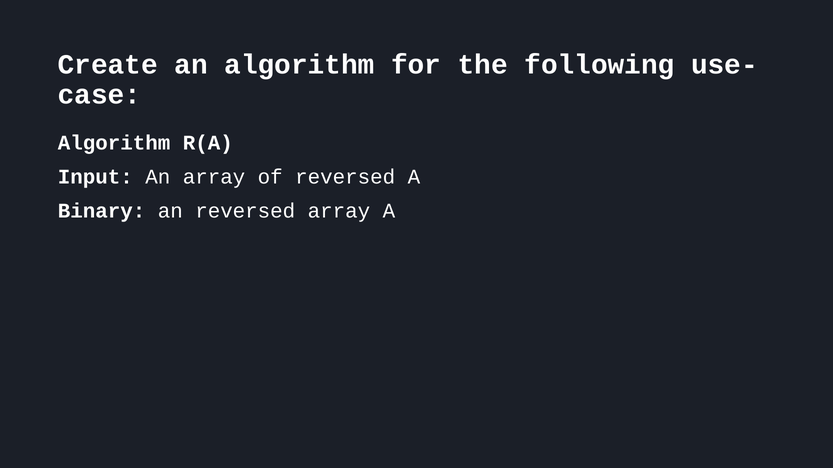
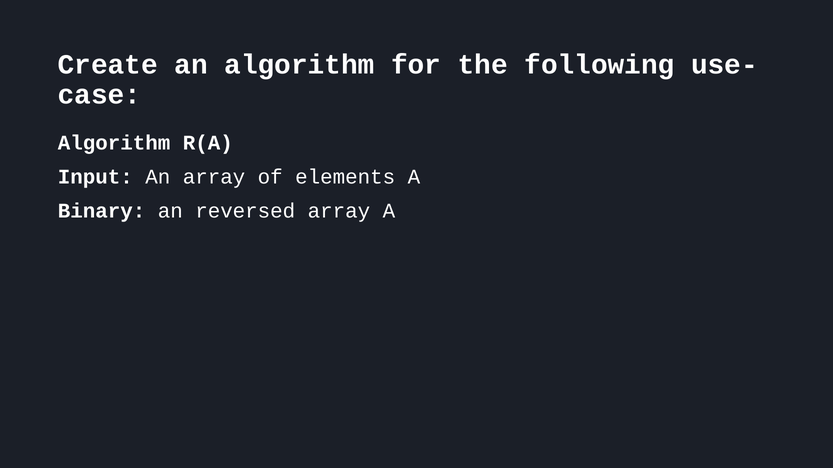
of reversed: reversed -> elements
